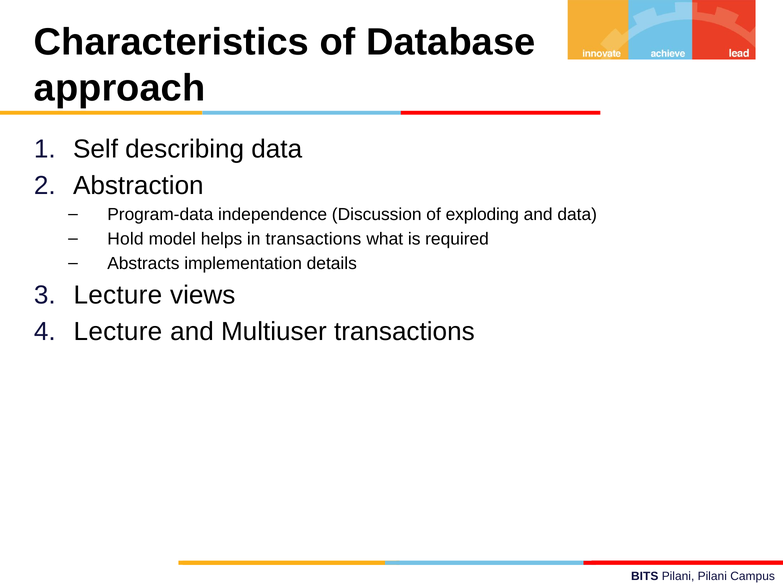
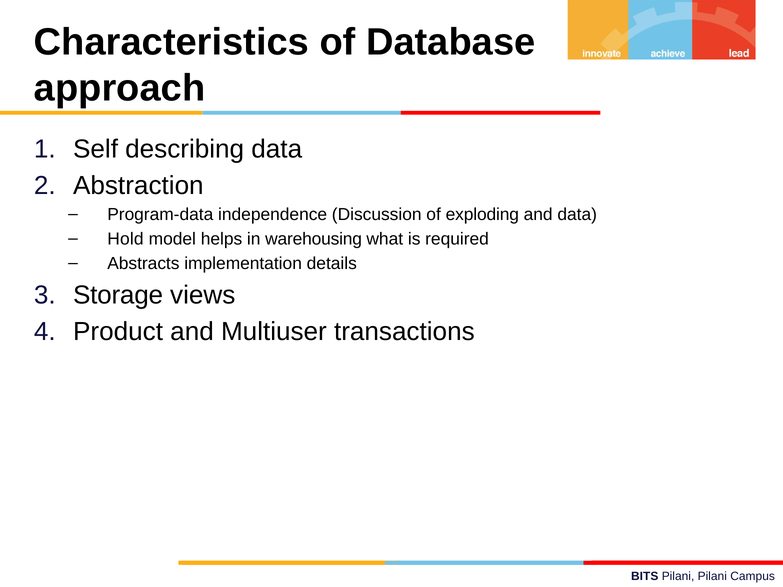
in transactions: transactions -> warehousing
Lecture at (118, 295): Lecture -> Storage
Lecture at (118, 332): Lecture -> Product
